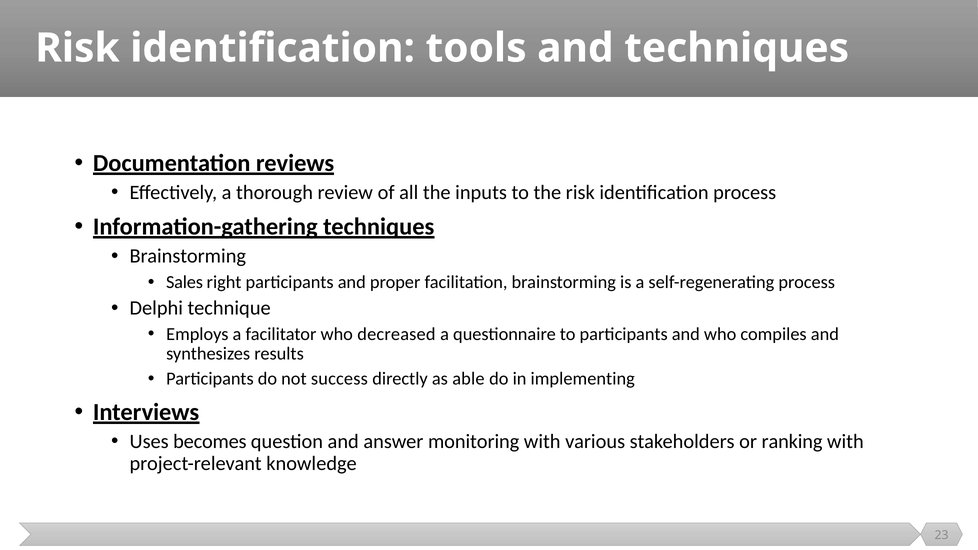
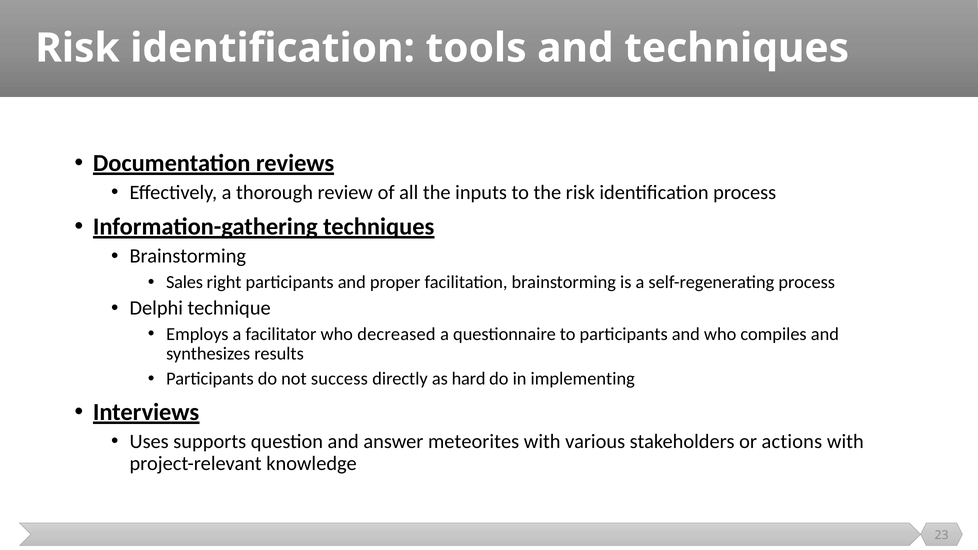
able: able -> hard
becomes: becomes -> supports
monitoring: monitoring -> meteorites
ranking: ranking -> actions
